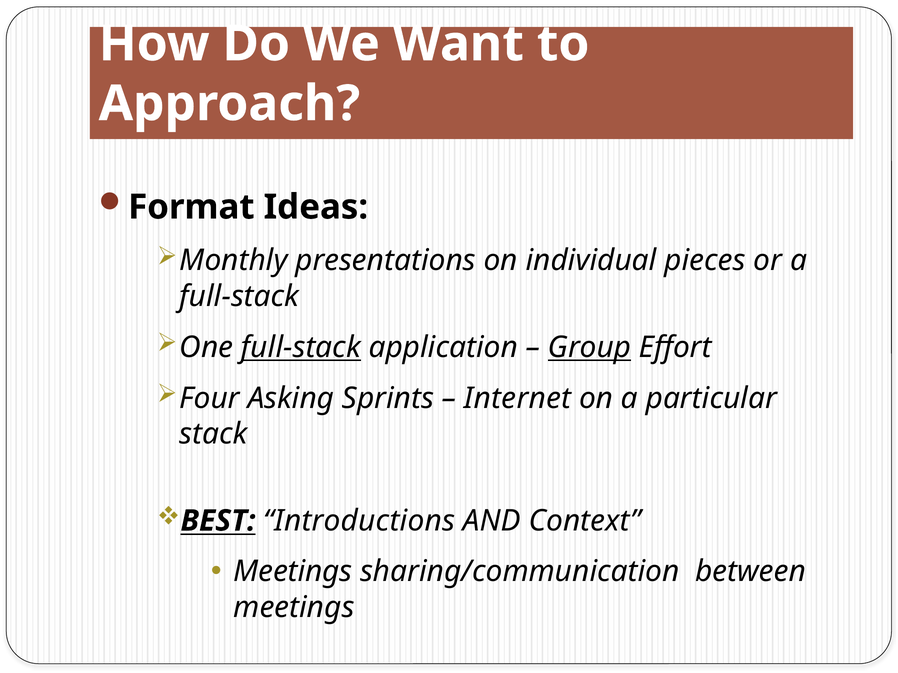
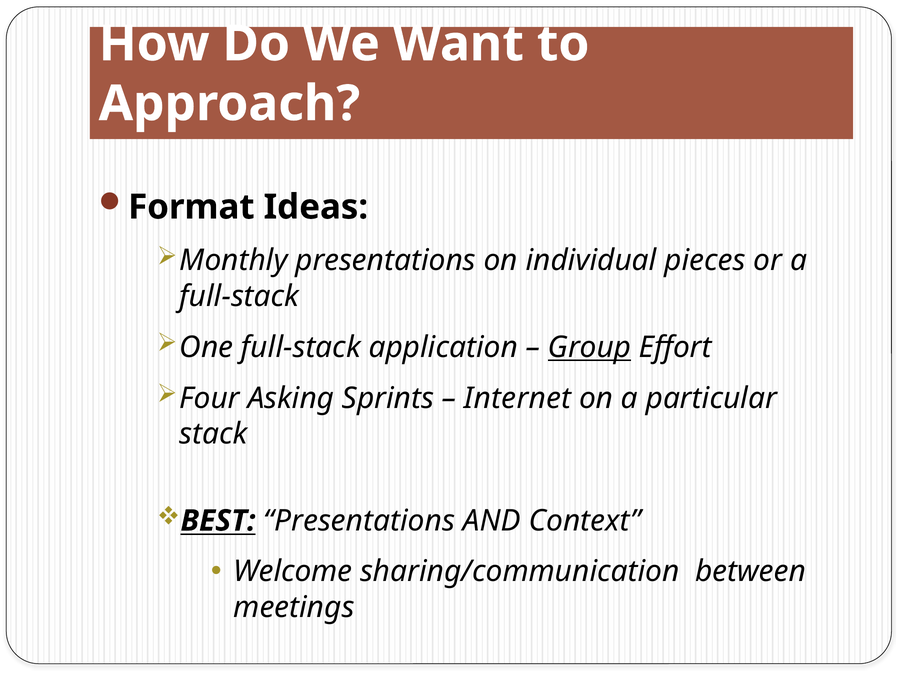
full-stack at (301, 348) underline: present -> none
BEST Introductions: Introductions -> Presentations
Meetings at (293, 572): Meetings -> Welcome
